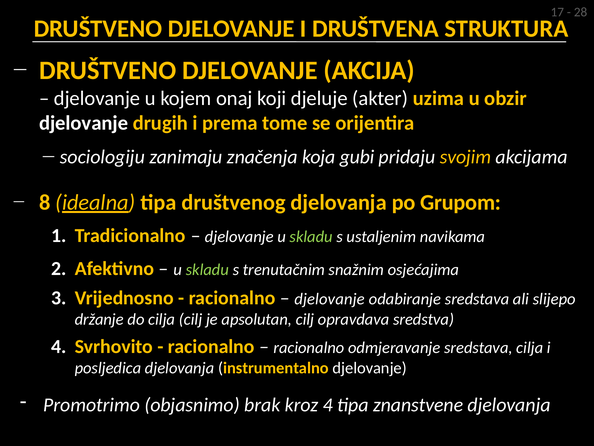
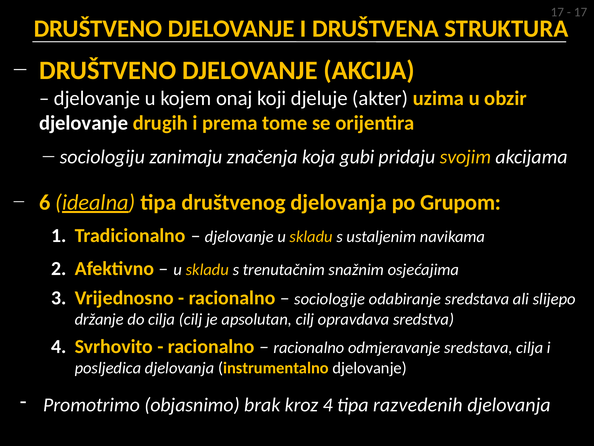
28 at (581, 12): 28 -> 17
8: 8 -> 6
skladu at (311, 237) colour: light green -> yellow
skladu at (207, 269) colour: light green -> yellow
djelovanje at (330, 299): djelovanje -> sociologije
znanstvene: znanstvene -> razvedenih
